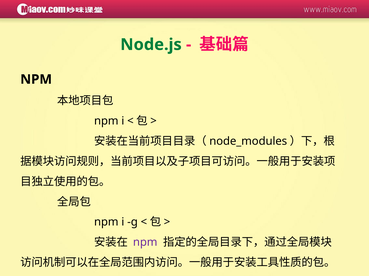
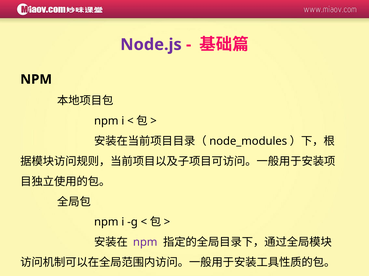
Node.js colour: green -> purple
